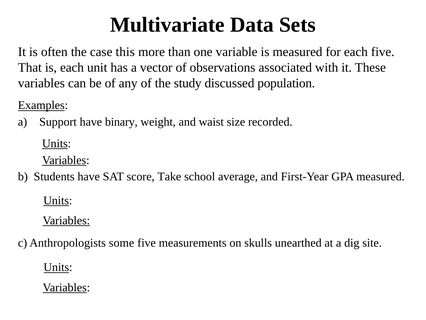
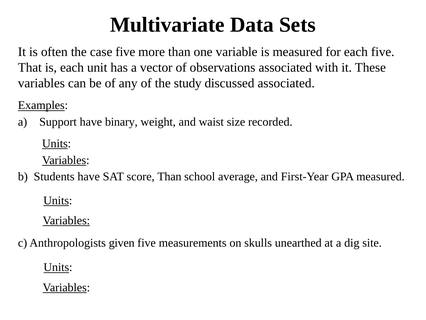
case this: this -> five
discussed population: population -> associated
score Take: Take -> Than
some: some -> given
